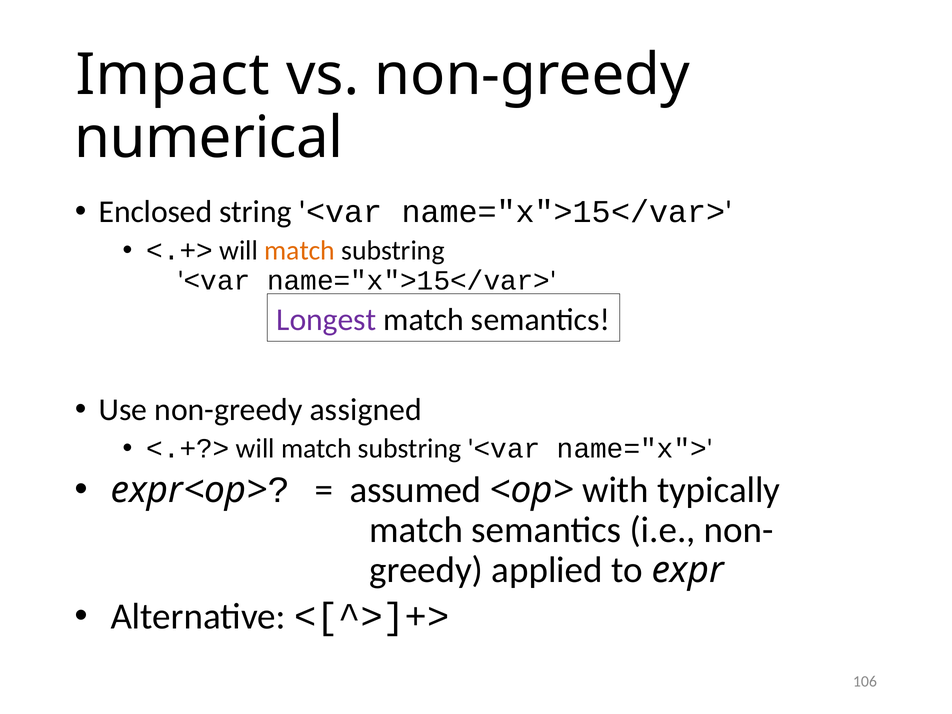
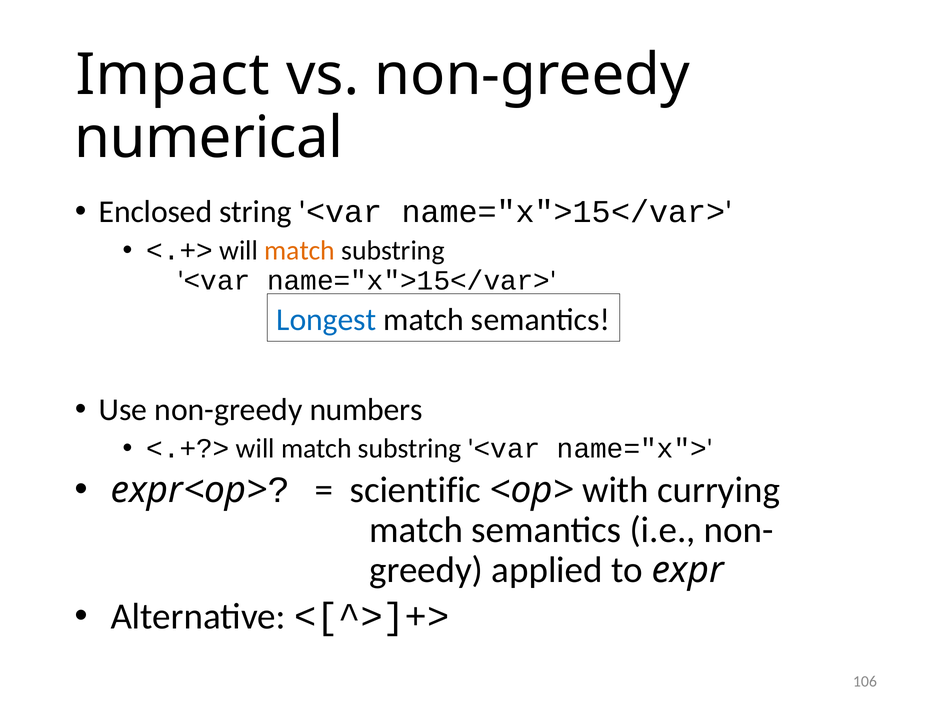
Longest colour: purple -> blue
assigned: assigned -> numbers
assumed: assumed -> scientific
typically: typically -> currying
